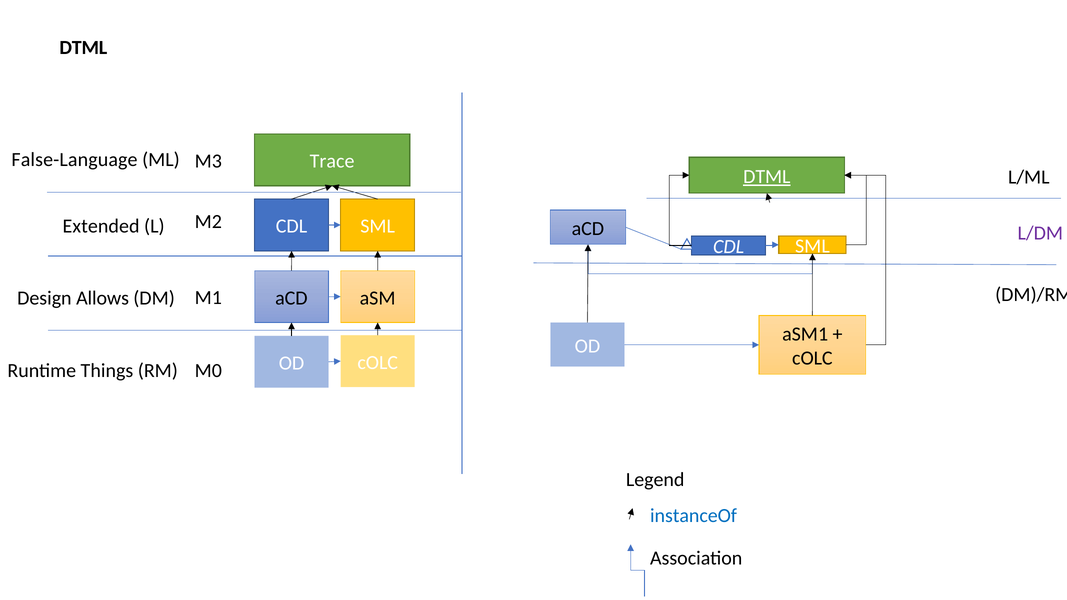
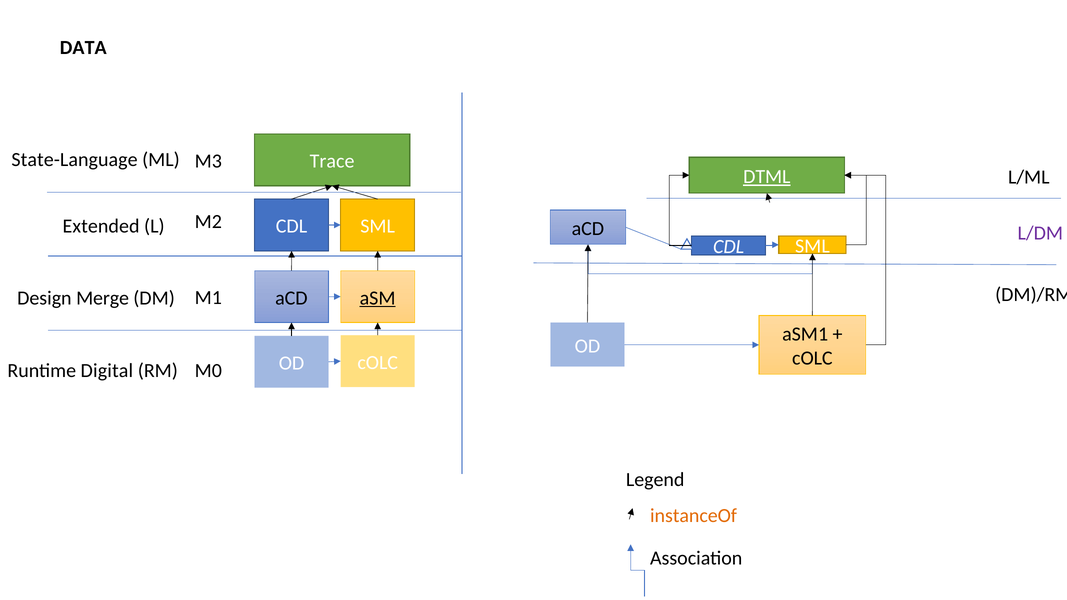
DTML at (83, 47): DTML -> DATA
False-Language: False-Language -> State-Language
aSM underline: none -> present
Allows: Allows -> Merge
Things: Things -> Digital
instanceOf colour: blue -> orange
